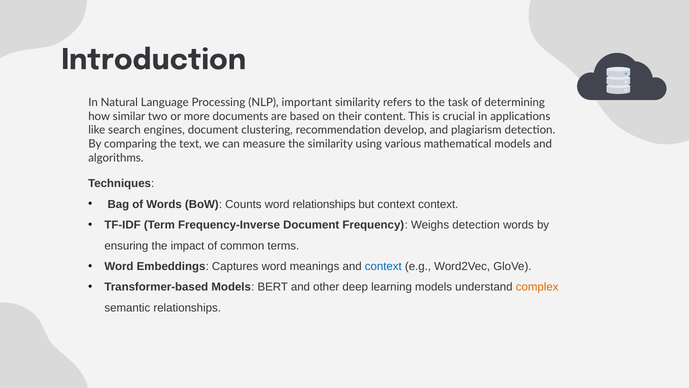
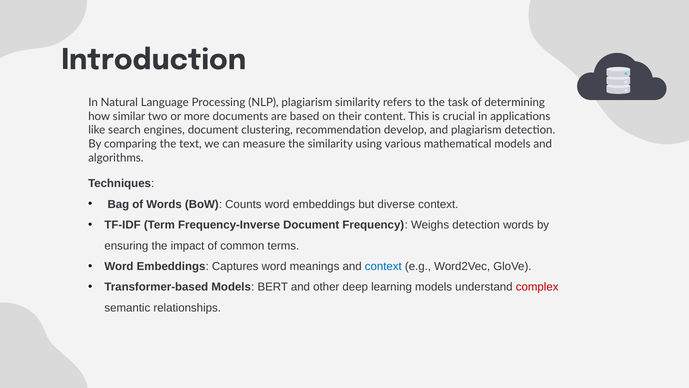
NLP important: important -> plagiarism
Counts word relationships: relationships -> embeddings
but context: context -> diverse
complex colour: orange -> red
